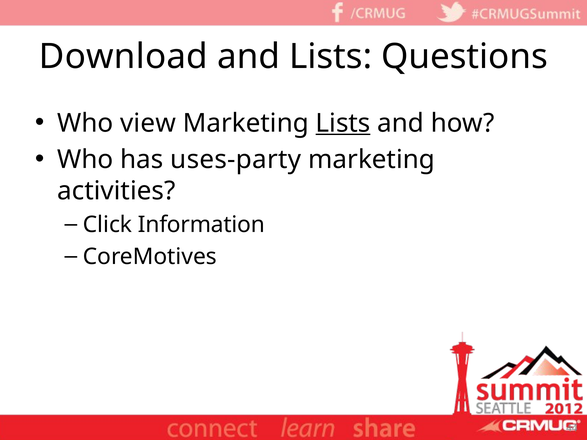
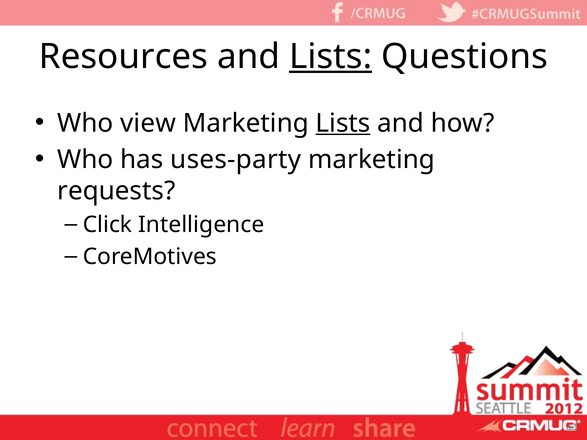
Download: Download -> Resources
Lists at (331, 57) underline: none -> present
activities: activities -> requests
Information: Information -> Intelligence
